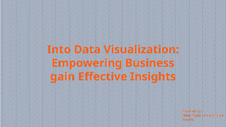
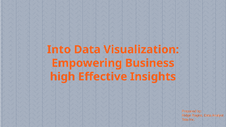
gain: gain -> high
